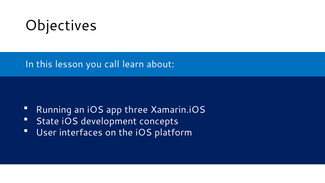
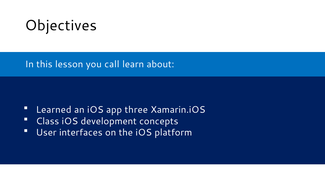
Running: Running -> Learned
State: State -> Class
